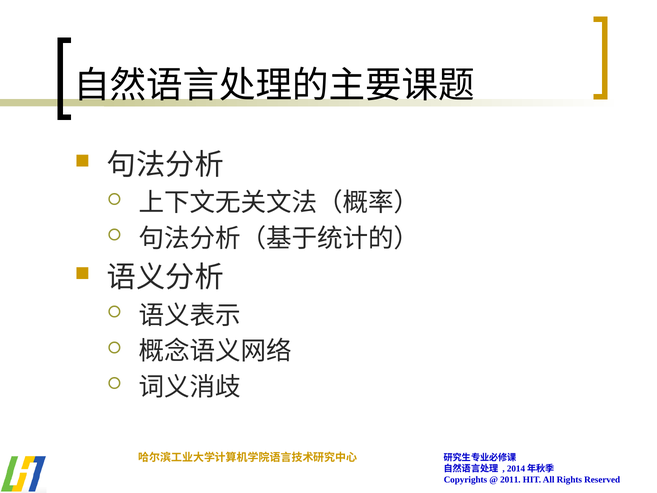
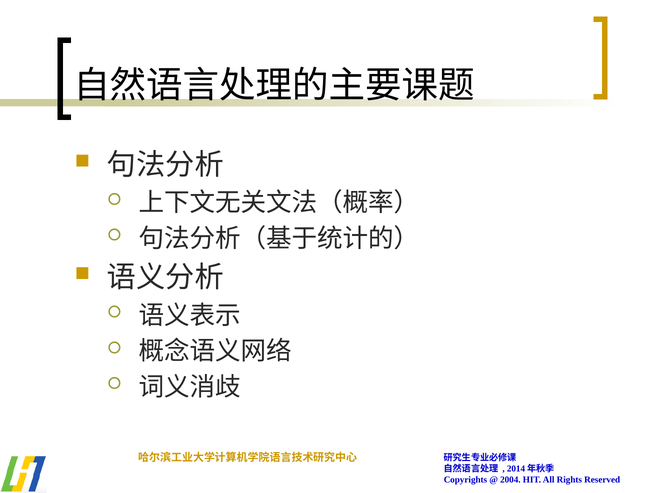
2011: 2011 -> 2004
